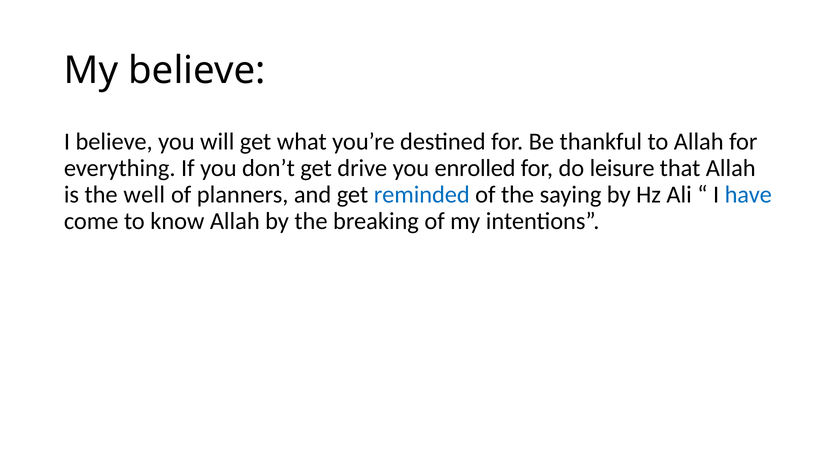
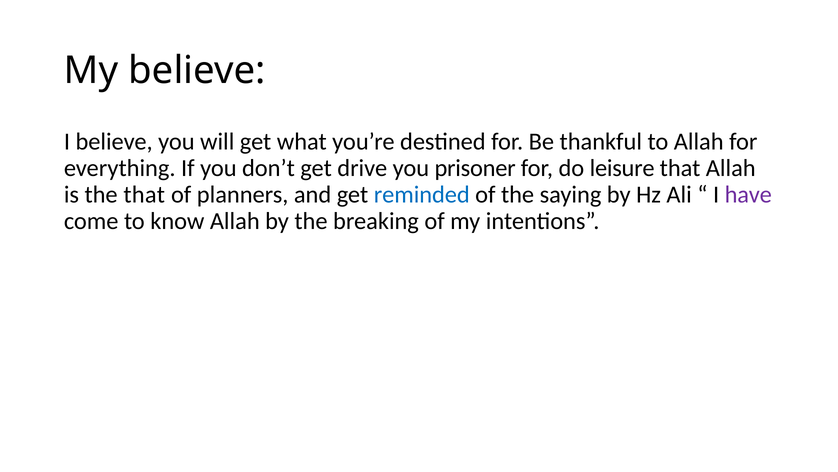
enrolled: enrolled -> prisoner
the well: well -> that
have colour: blue -> purple
